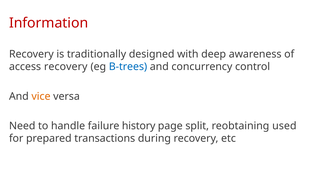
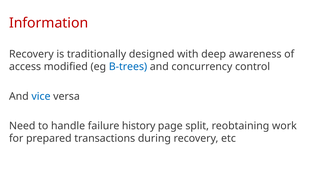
access recovery: recovery -> modified
vice colour: orange -> blue
used: used -> work
